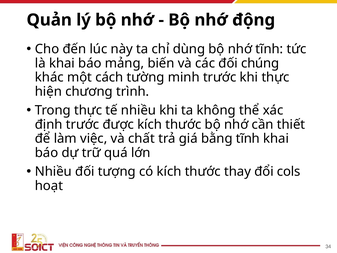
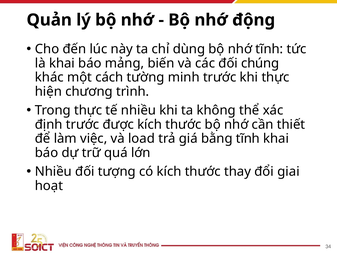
chất: chất -> load
cols: cols -> giai
